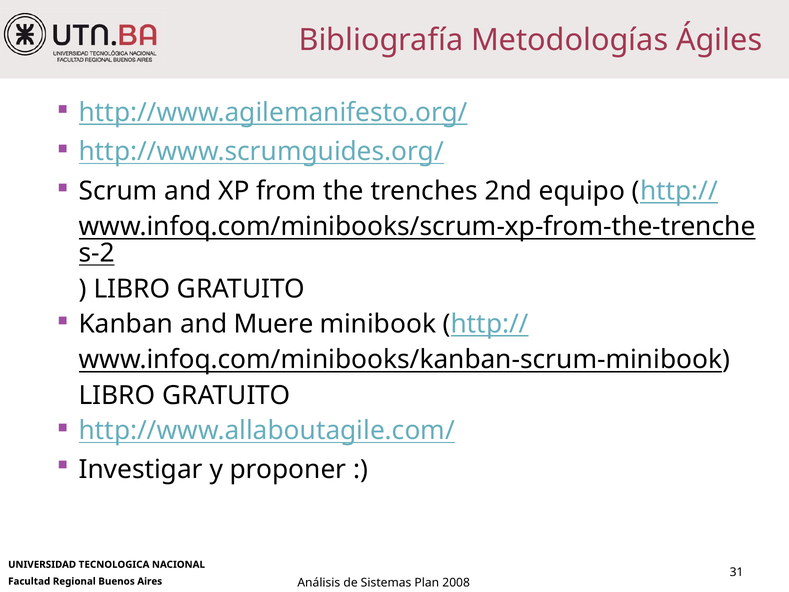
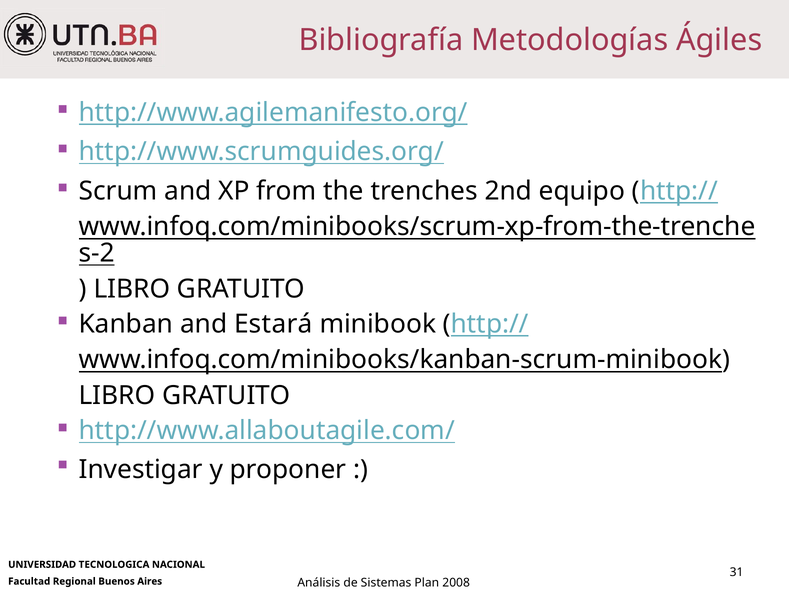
Muere: Muere -> Estará
